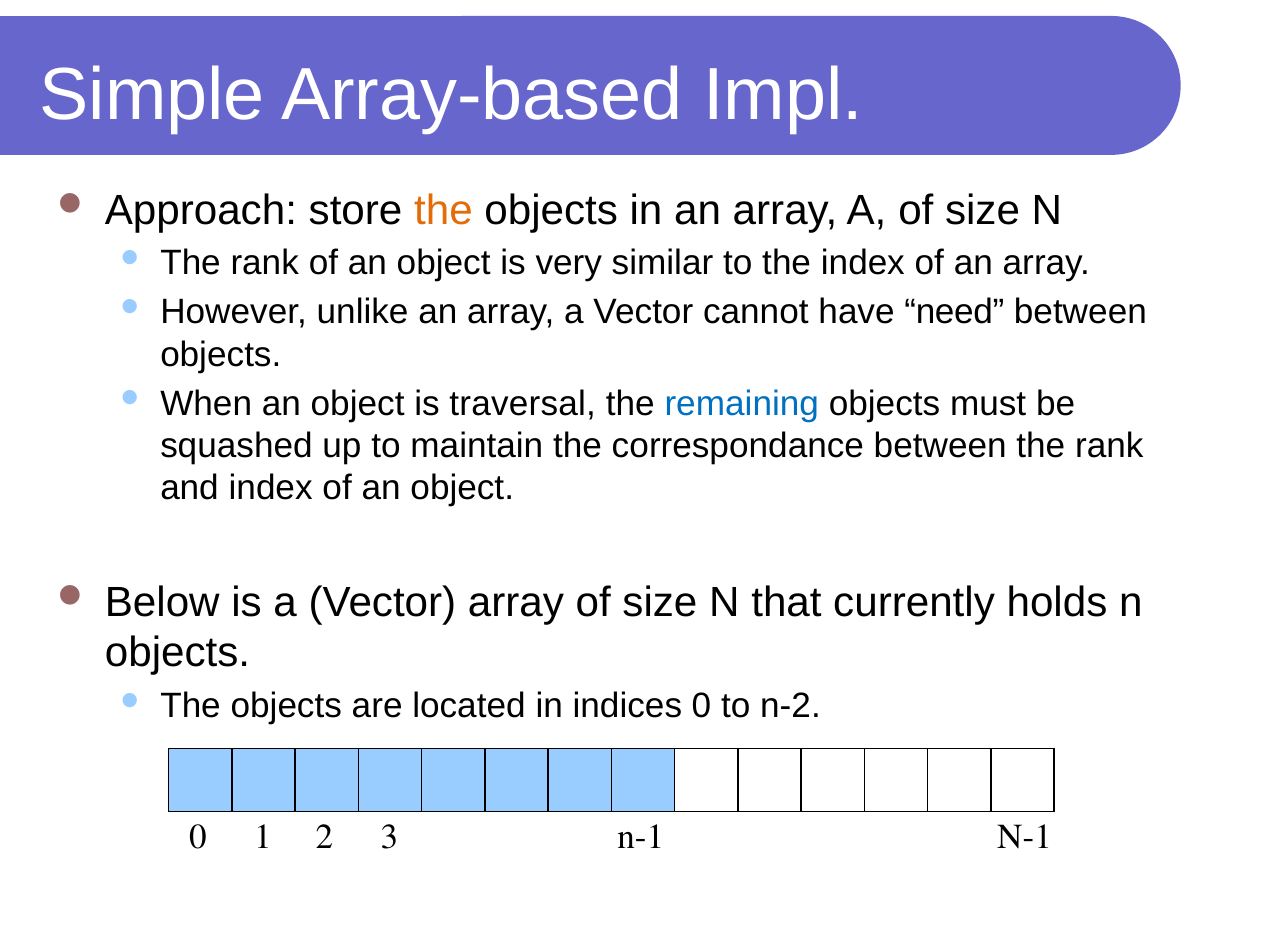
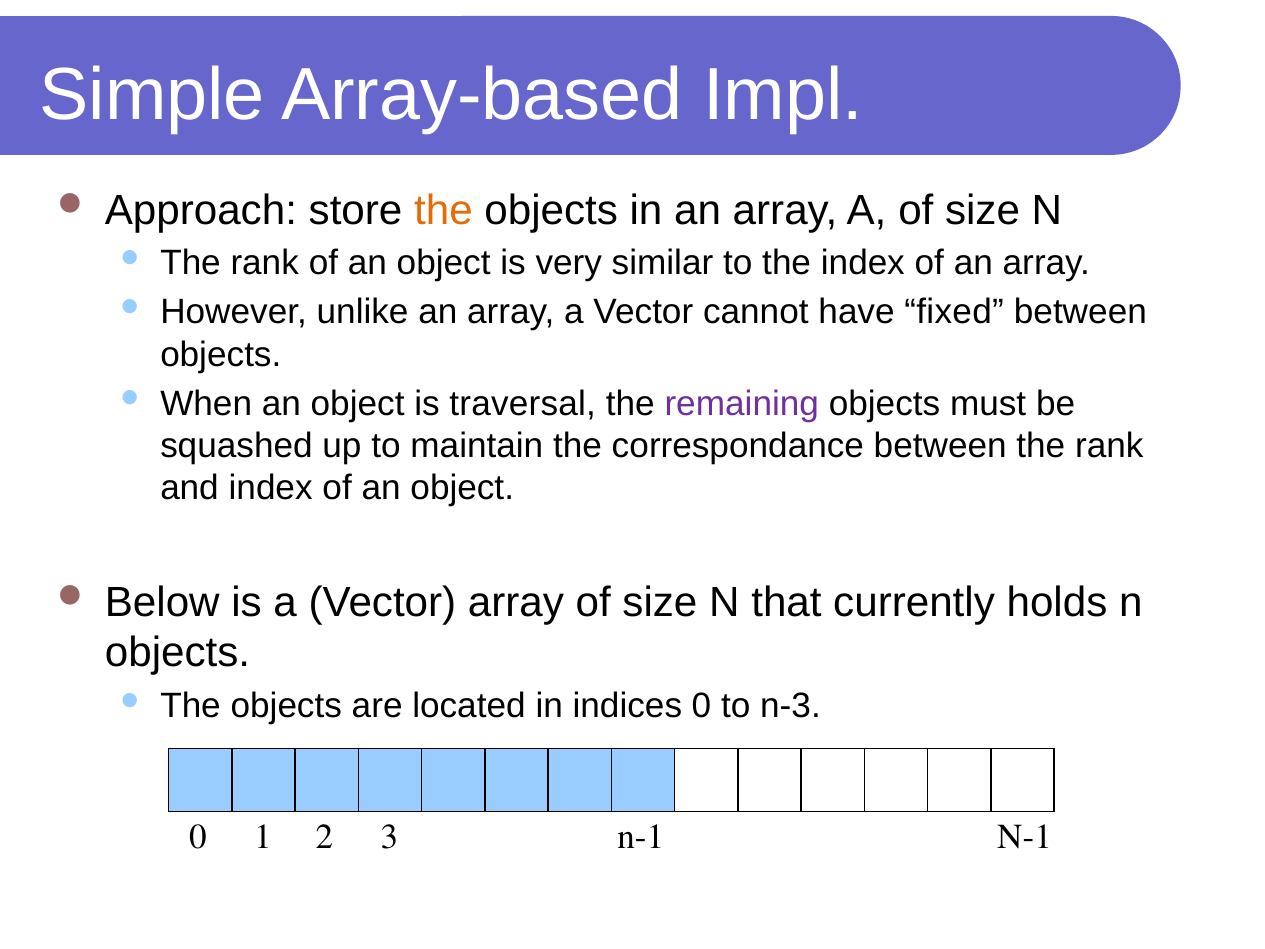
need: need -> fixed
remaining colour: blue -> purple
n-2: n-2 -> n-3
